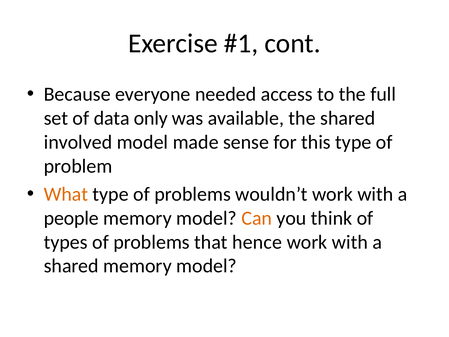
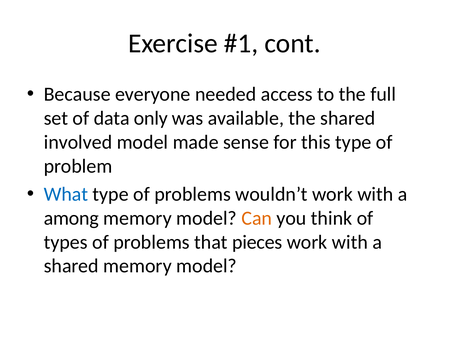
What colour: orange -> blue
people: people -> among
hence: hence -> pieces
